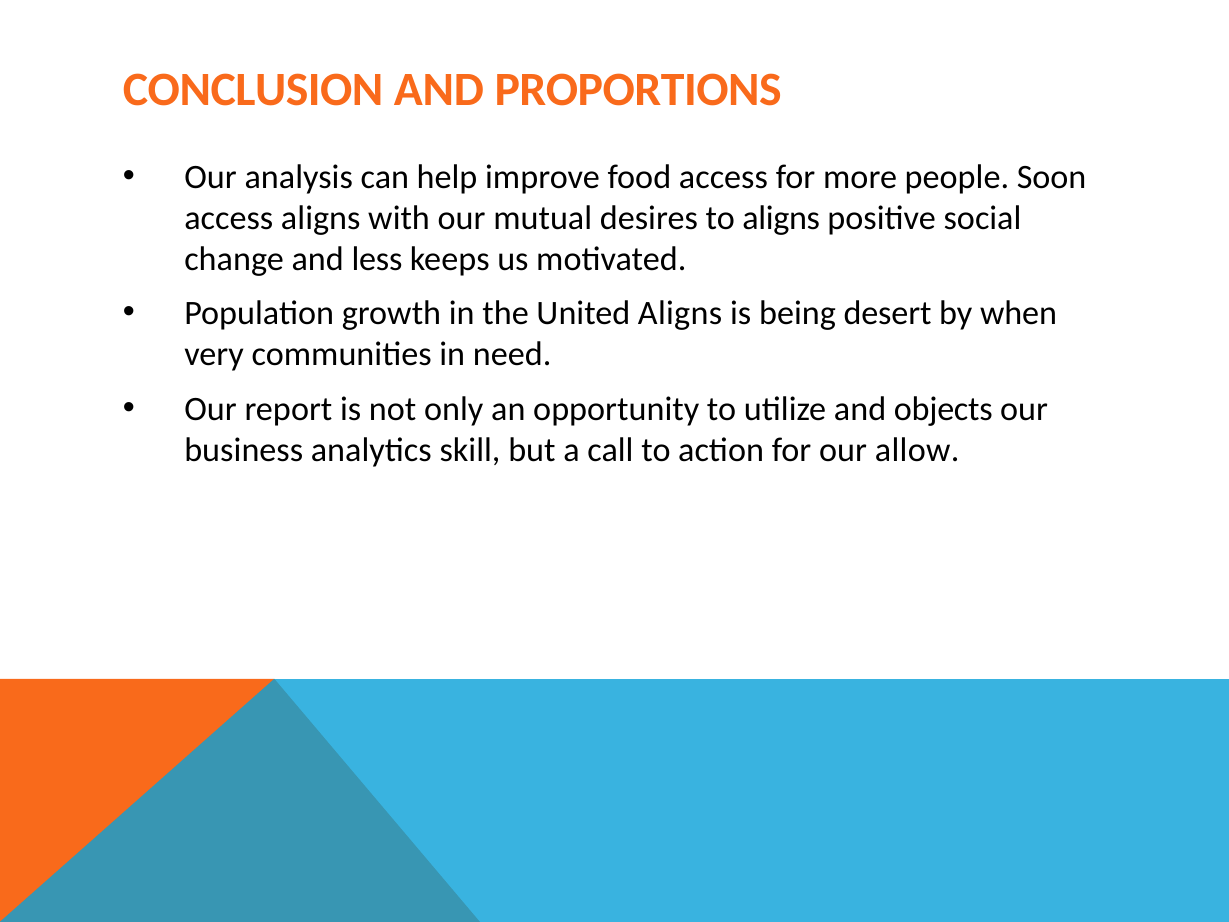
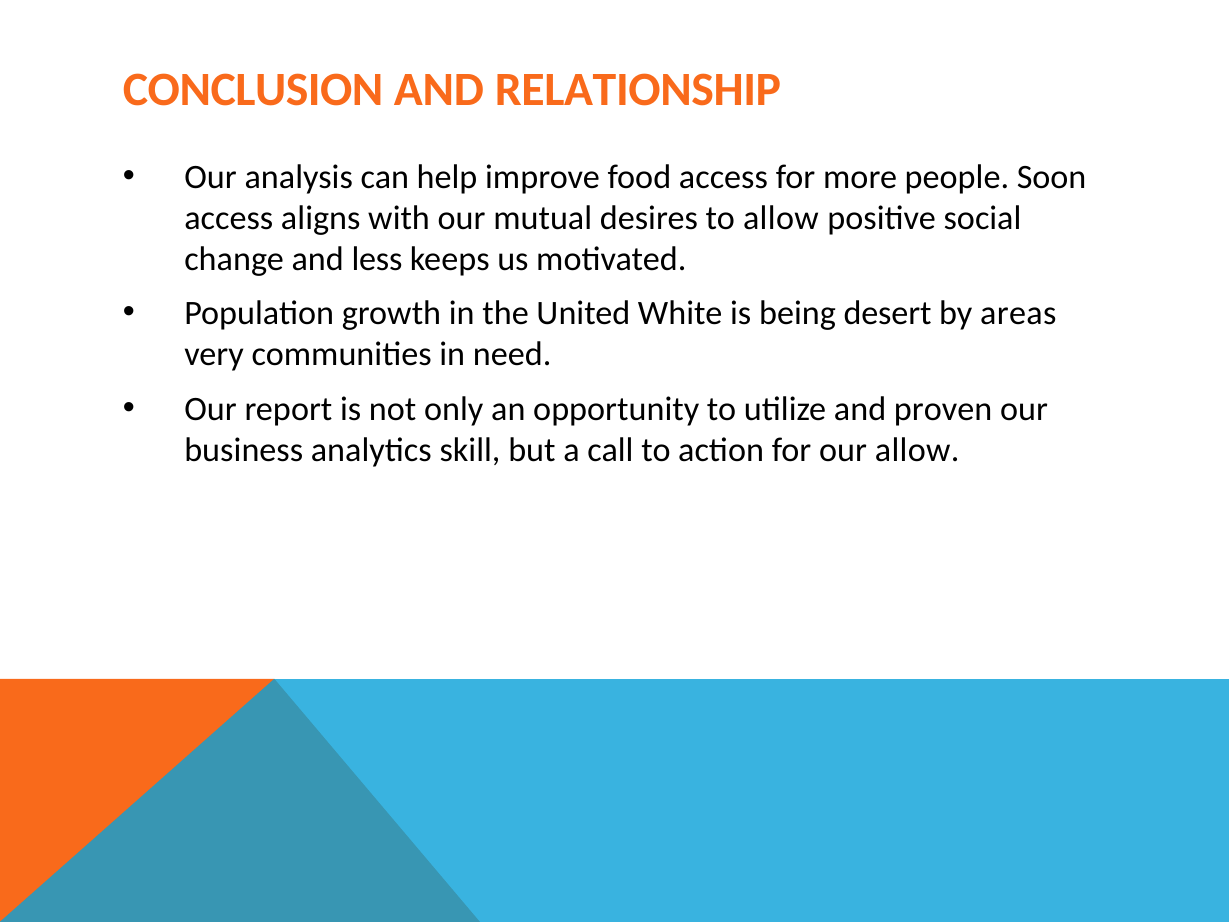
PROPORTIONS: PROPORTIONS -> RELATIONSHIP
to aligns: aligns -> allow
United Aligns: Aligns -> White
when: when -> areas
objects: objects -> proven
